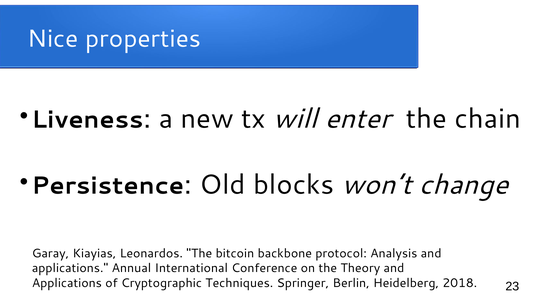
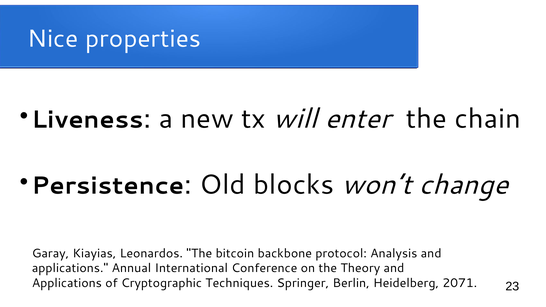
2018: 2018 -> 2071
